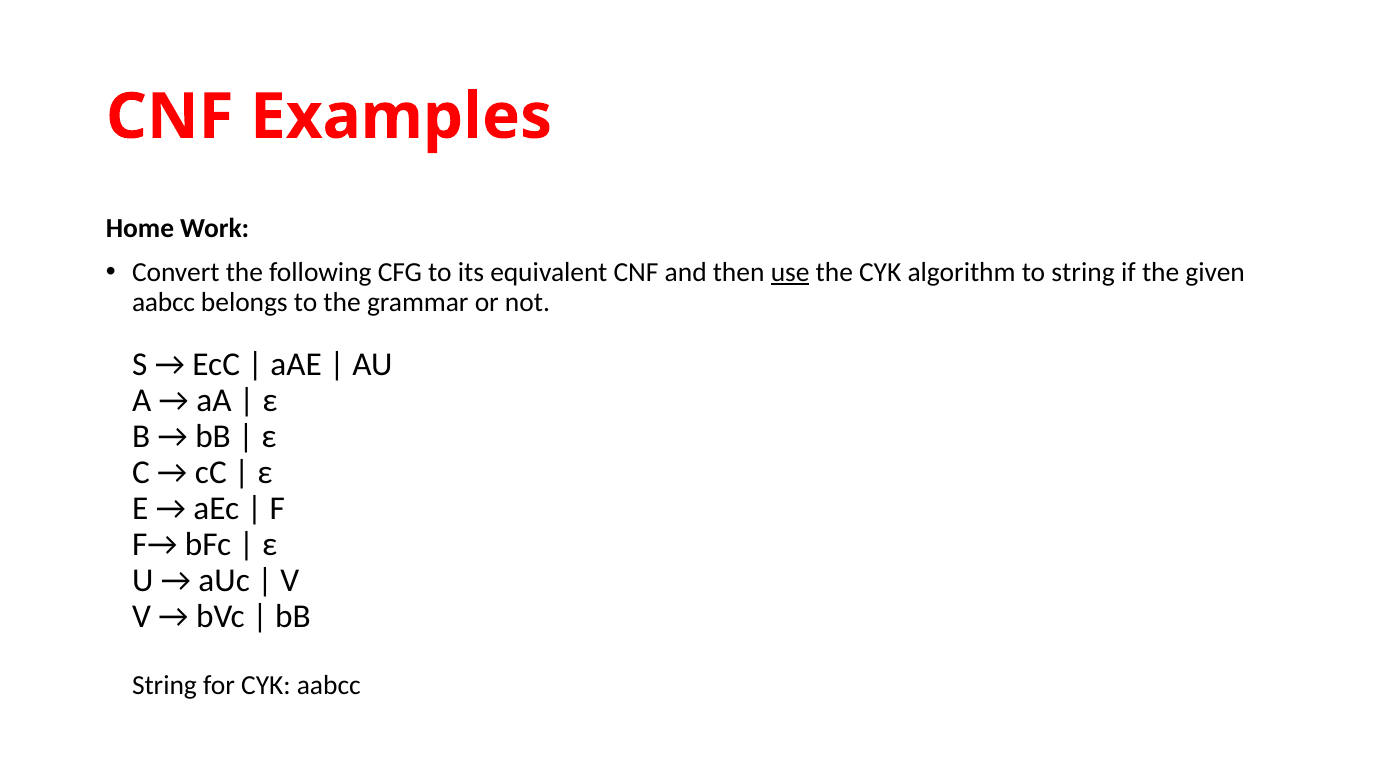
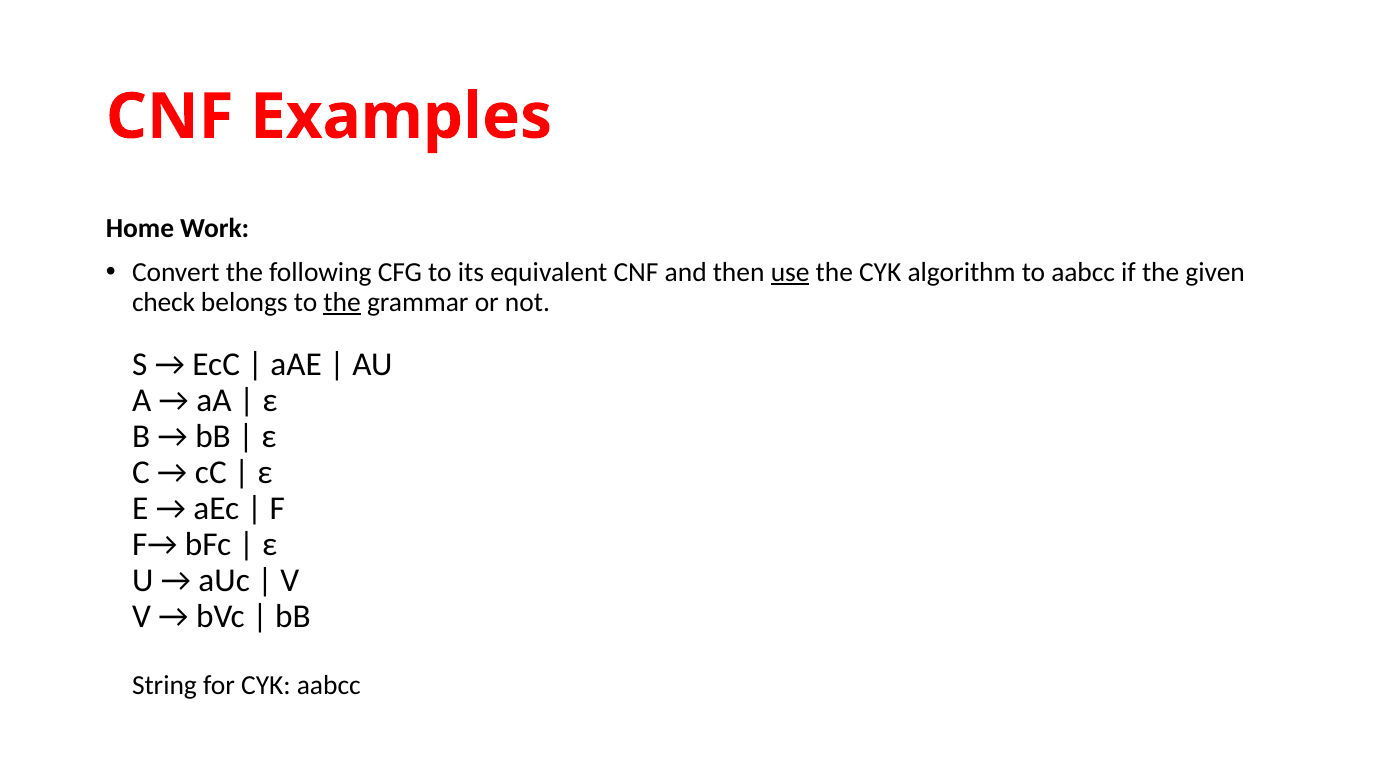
to string: string -> aabcc
aabcc at (164, 302): aabcc -> check
the at (342, 302) underline: none -> present
